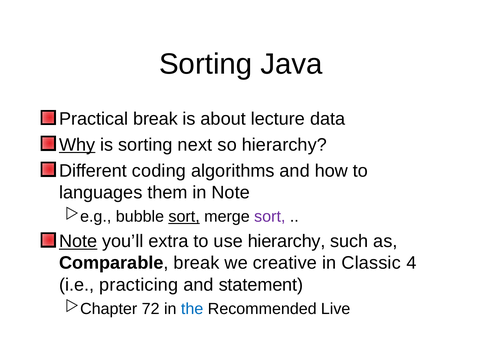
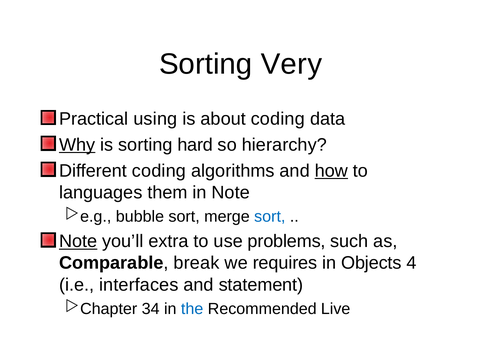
Java: Java -> Very
Practical break: break -> using
about lecture: lecture -> coding
next: next -> hard
how underline: none -> present
sort at (184, 217) underline: present -> none
sort at (270, 217) colour: purple -> blue
use hierarchy: hierarchy -> problems
creative: creative -> requires
Classic: Classic -> Objects
practicing: practicing -> interfaces
72: 72 -> 34
